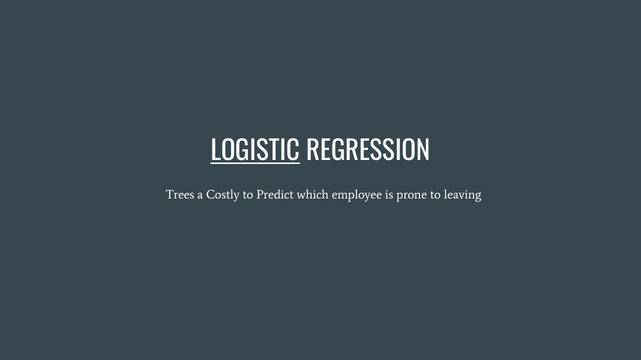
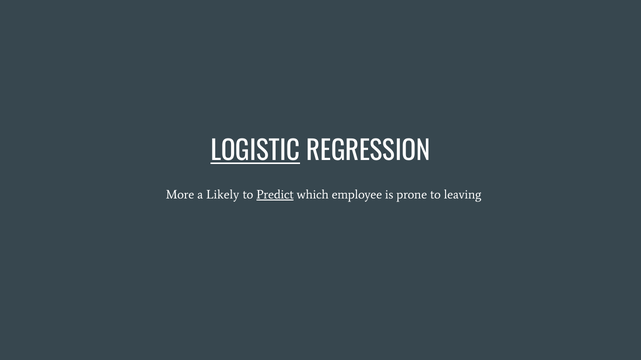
Trees: Trees -> More
Costly: Costly -> Likely
Predict underline: none -> present
